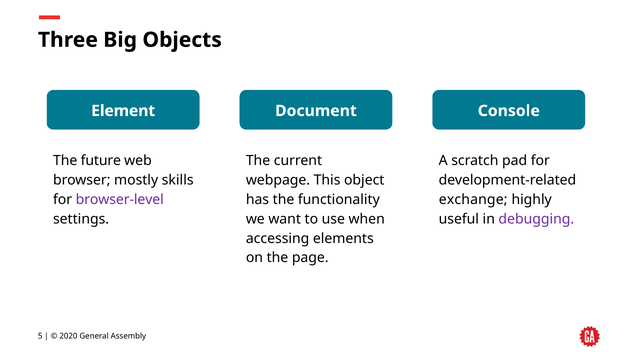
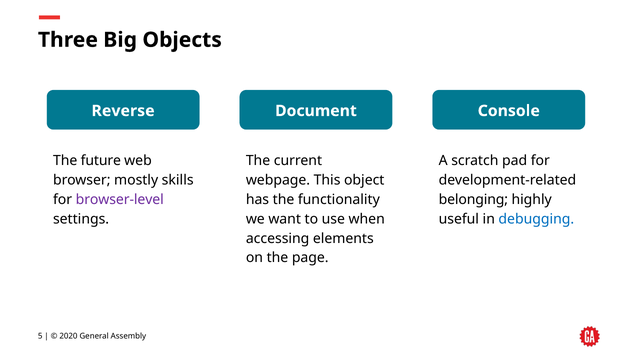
Element: Element -> Reverse
exchange: exchange -> belonging
debugging colour: purple -> blue
